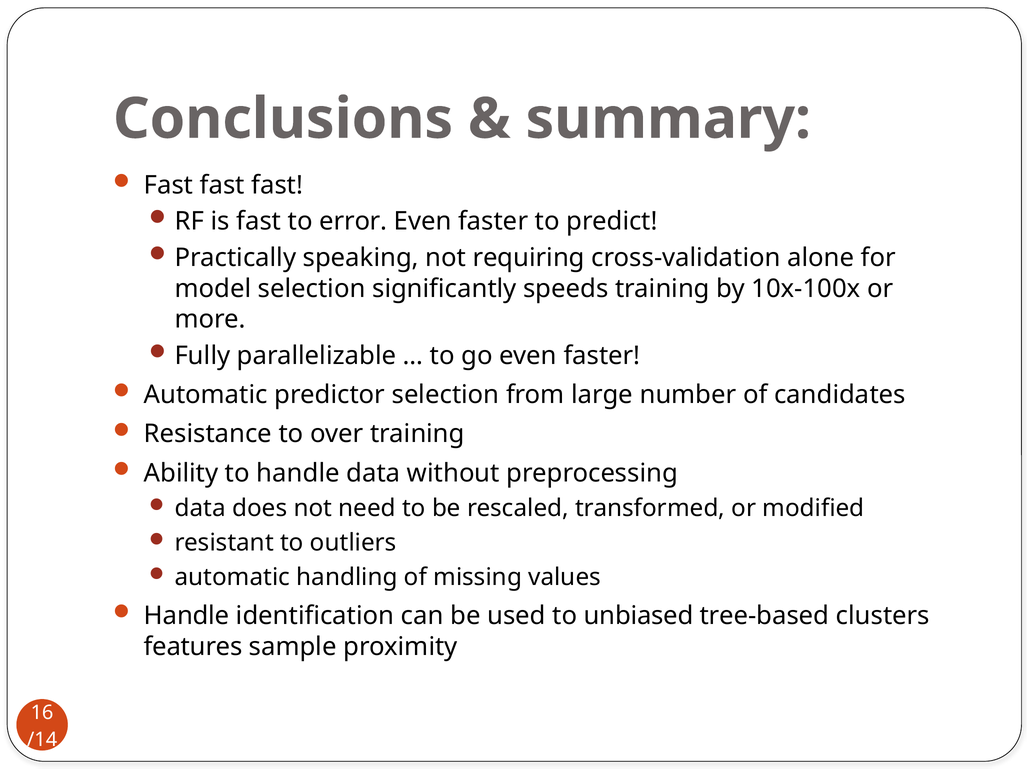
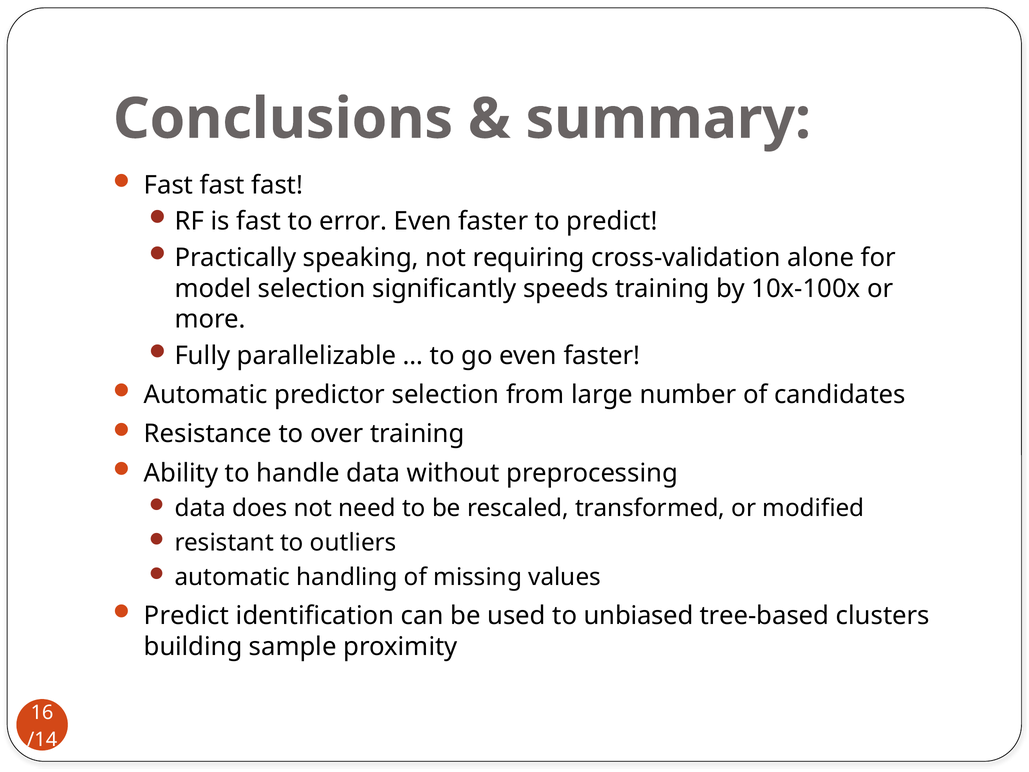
Handle at (187, 616): Handle -> Predict
features: features -> building
